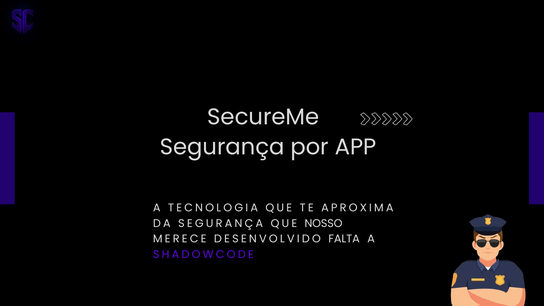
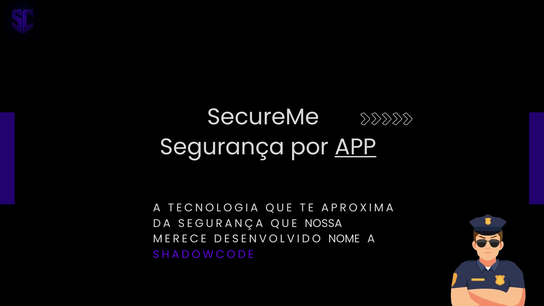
APP underline: none -> present
NOSSO: NOSSO -> NOSSA
FALTA: FALTA -> NOME
